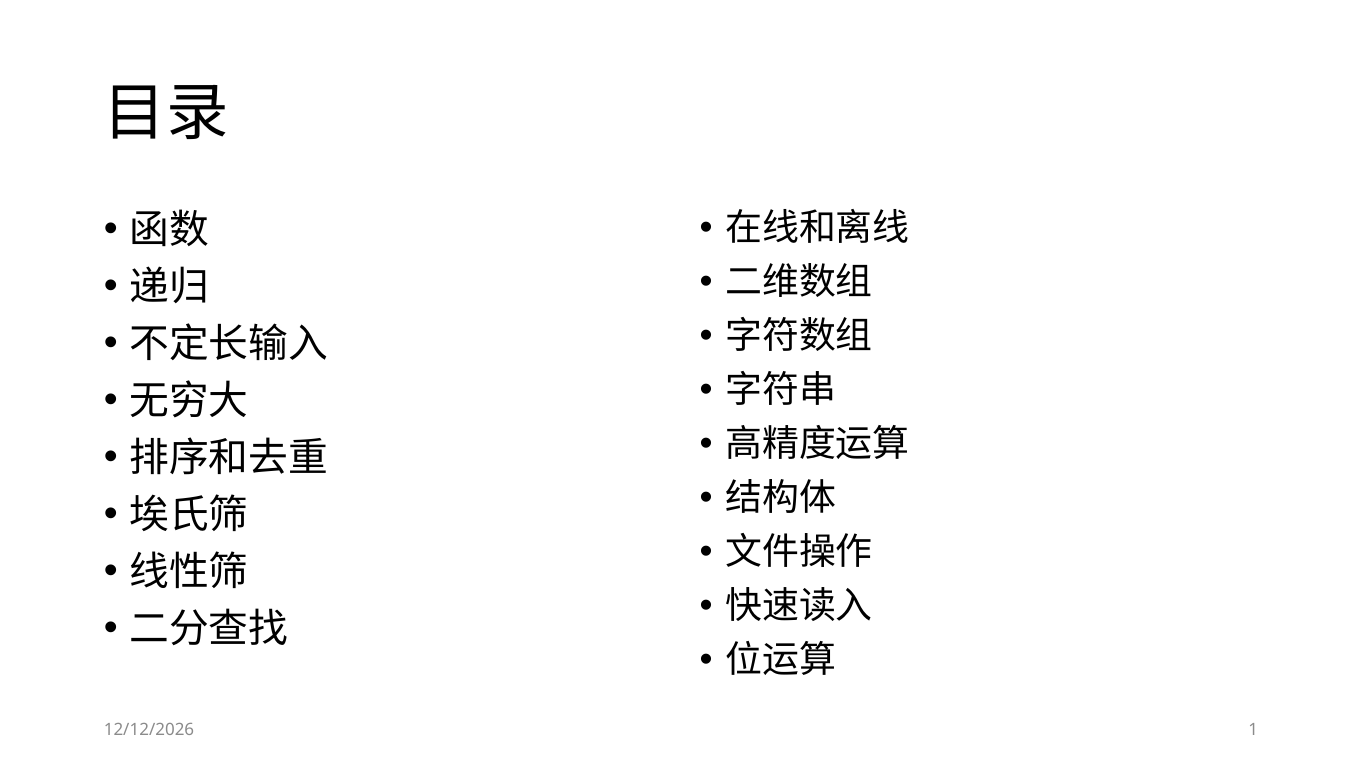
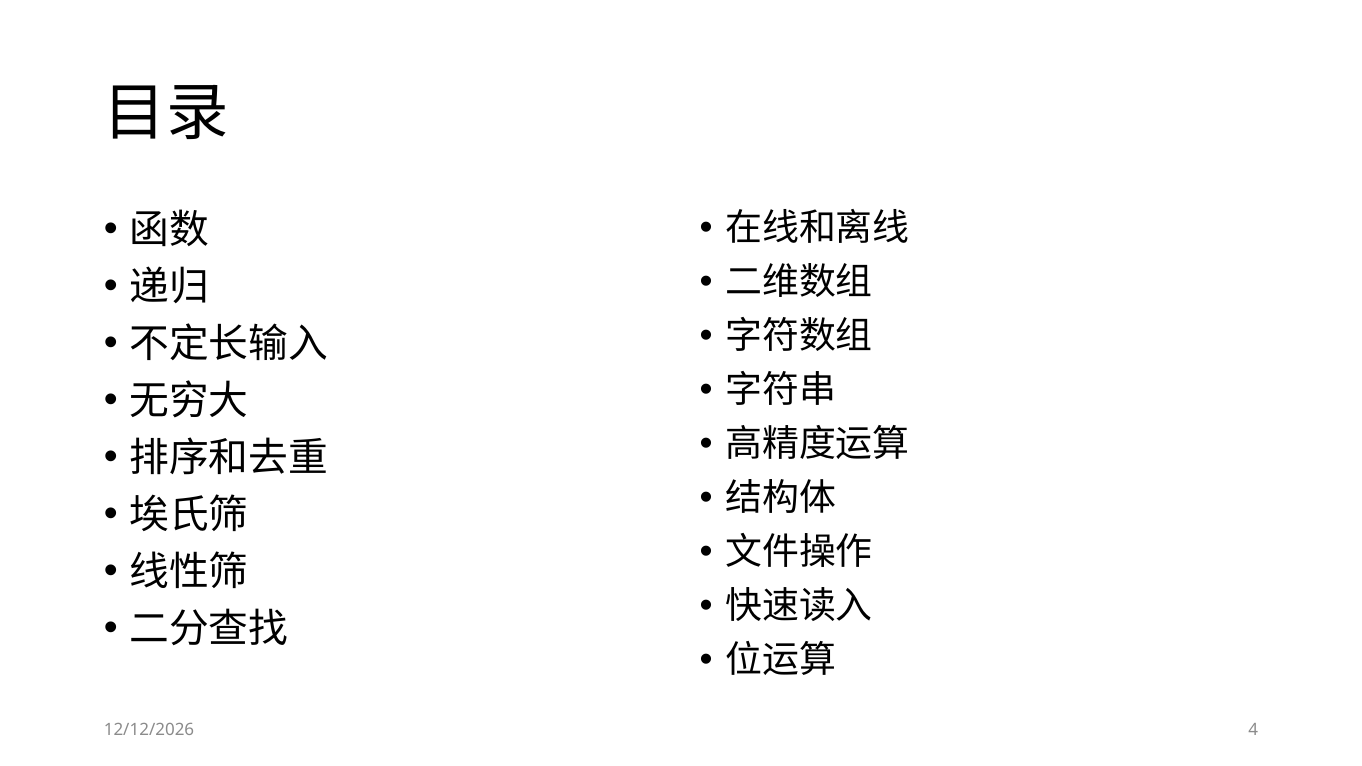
1: 1 -> 4
